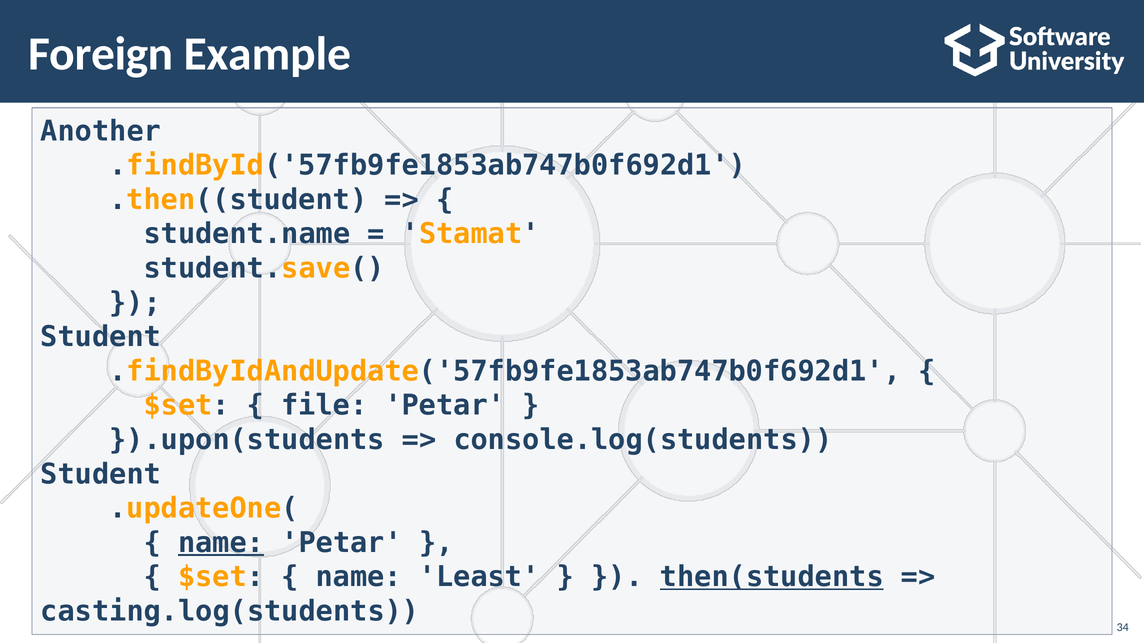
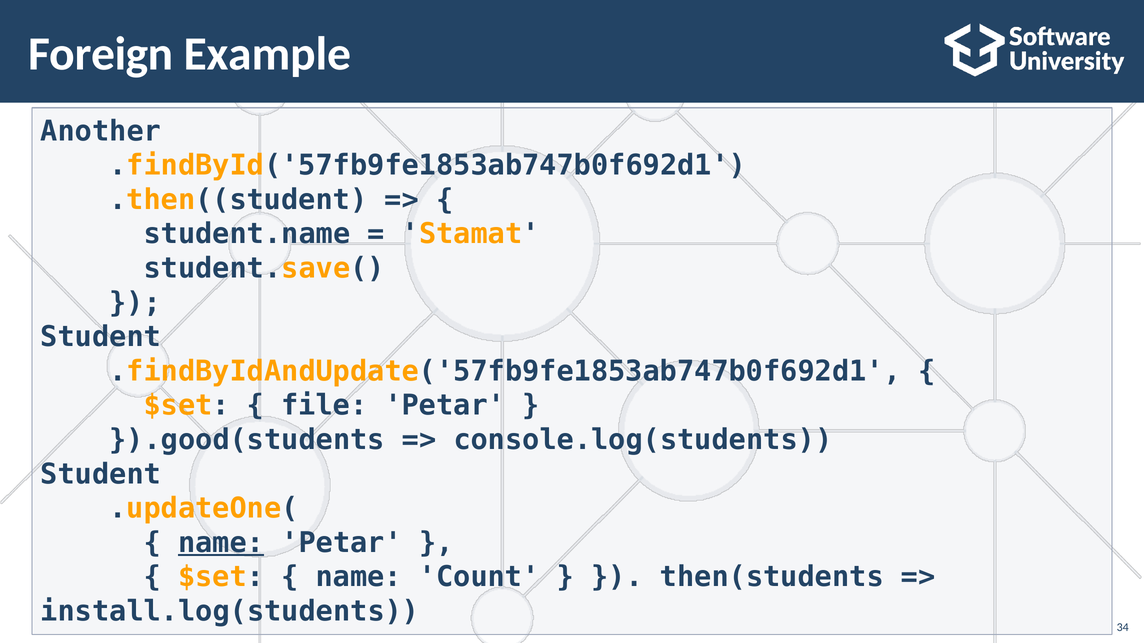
}).upon(students: }).upon(students -> }).good(students
Least: Least -> Count
then(students underline: present -> none
casting.log(students: casting.log(students -> install.log(students
